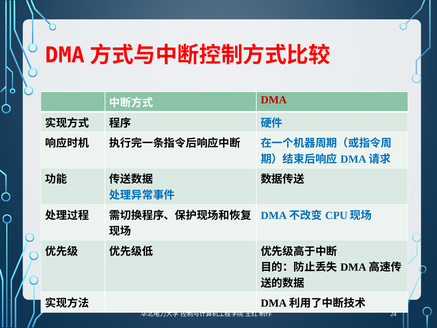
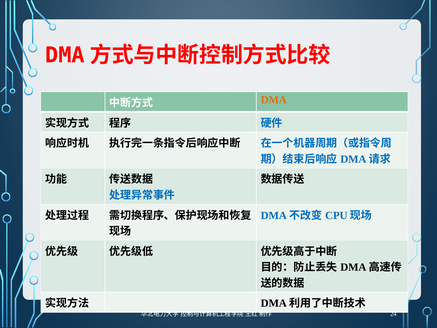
DMA colour: red -> orange
